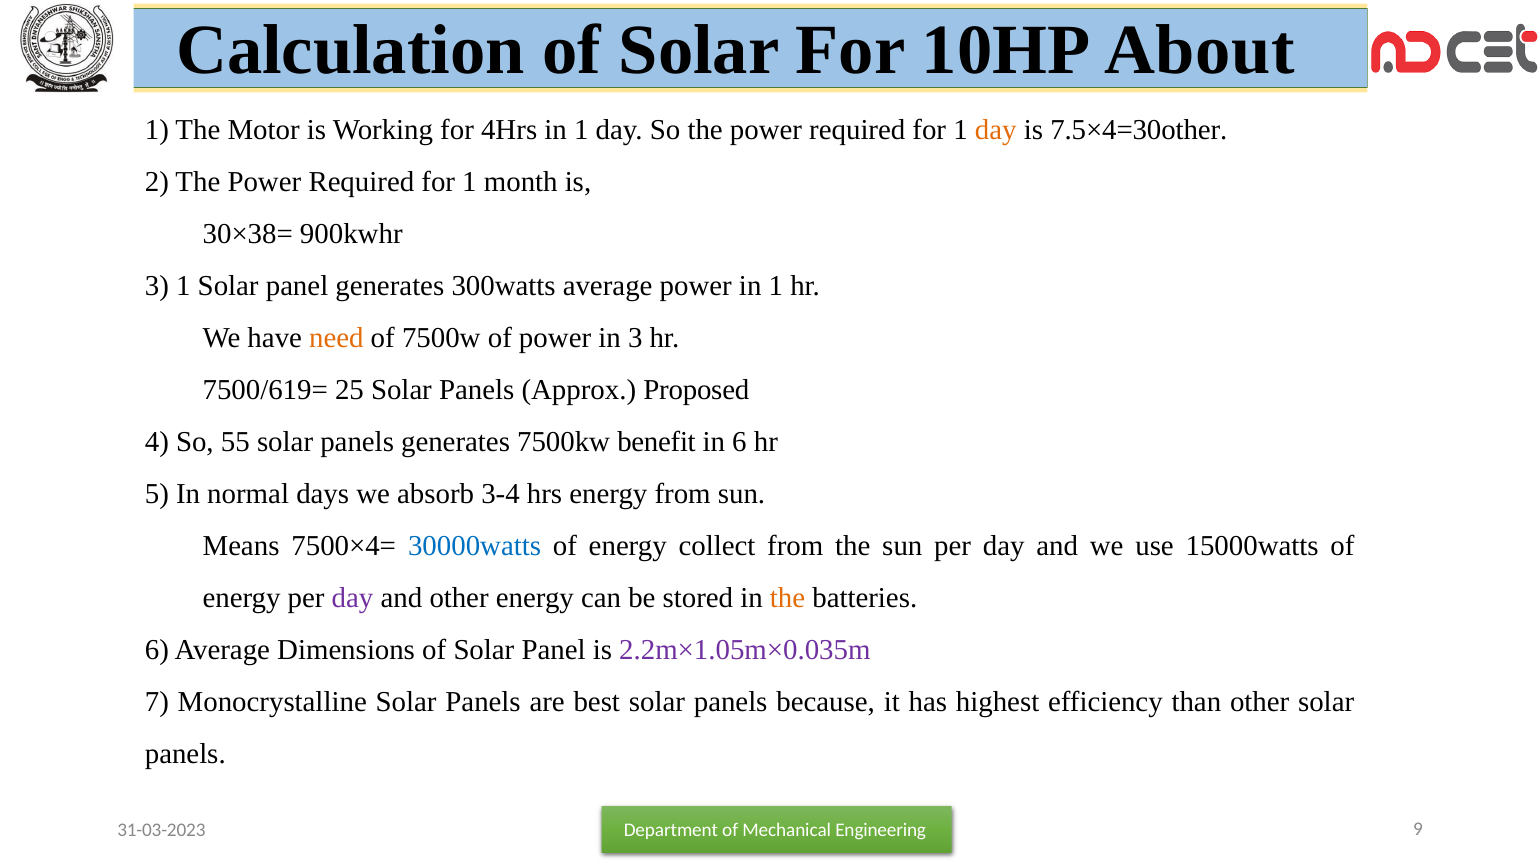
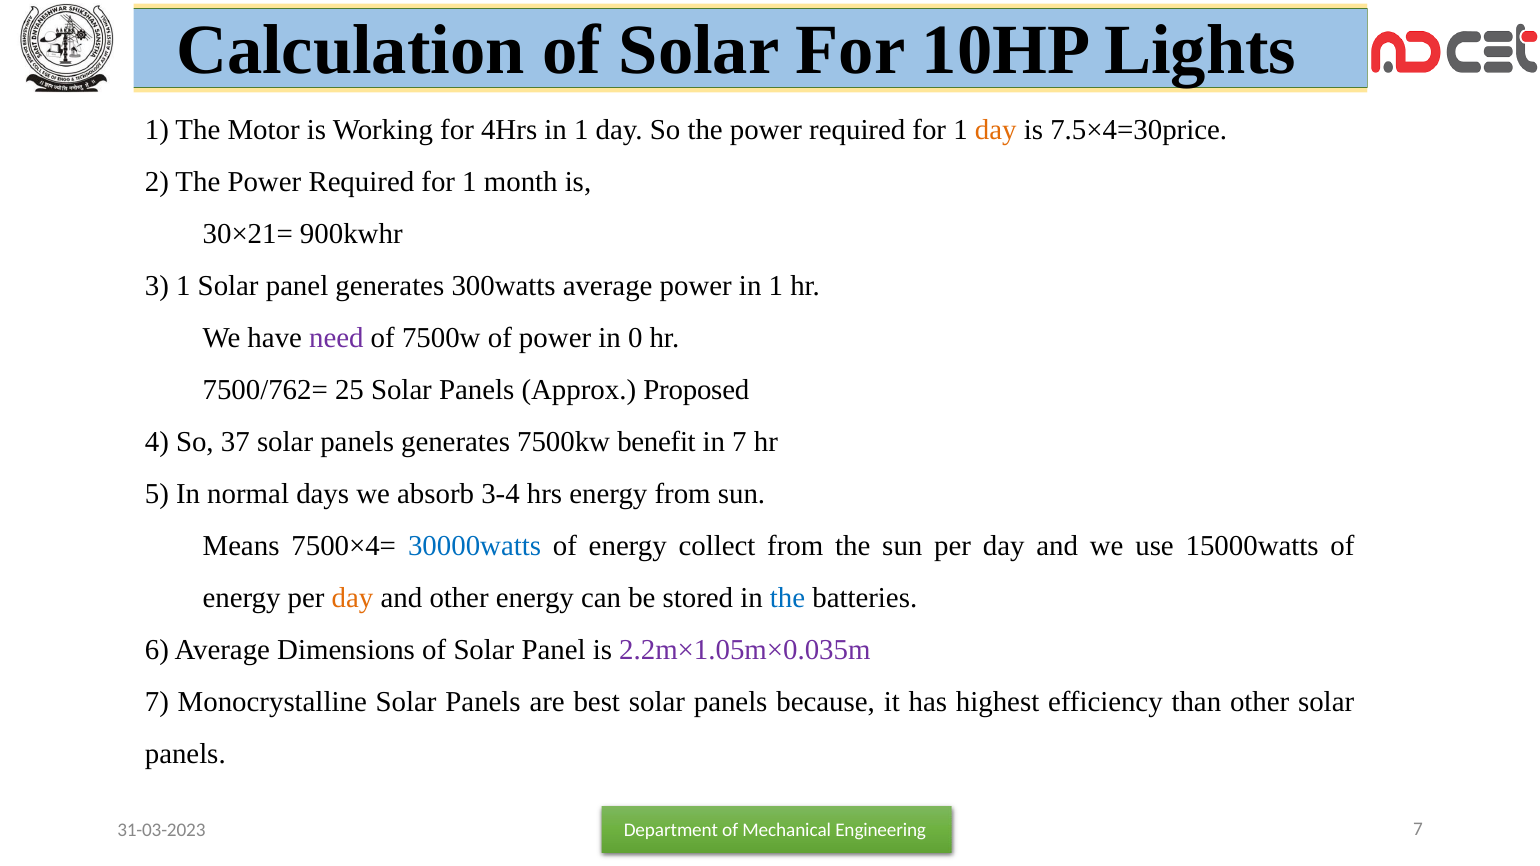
About: About -> Lights
7.5×4=30other: 7.5×4=30other -> 7.5×4=30price
30×38=: 30×38= -> 30×21=
need colour: orange -> purple
in 3: 3 -> 0
7500/619=: 7500/619= -> 7500/762=
55: 55 -> 37
in 6: 6 -> 7
day at (353, 598) colour: purple -> orange
the at (788, 598) colour: orange -> blue
Engineering 9: 9 -> 7
